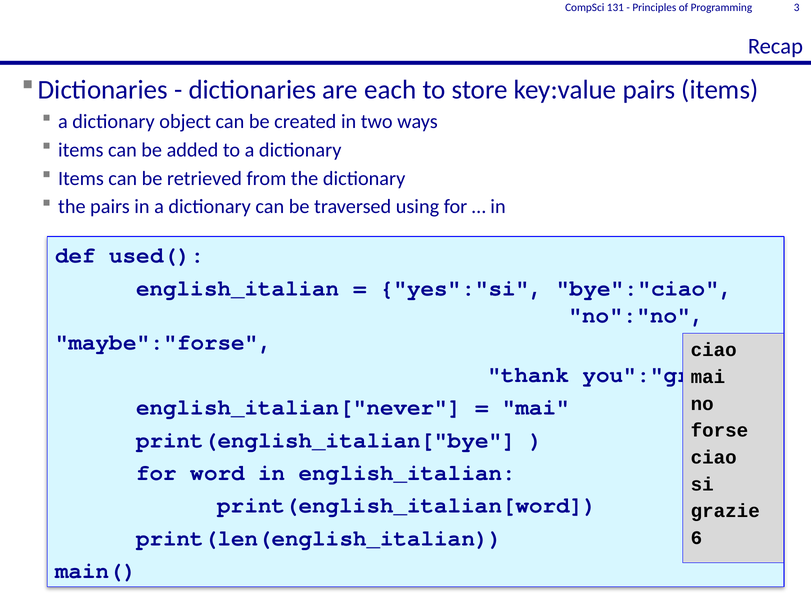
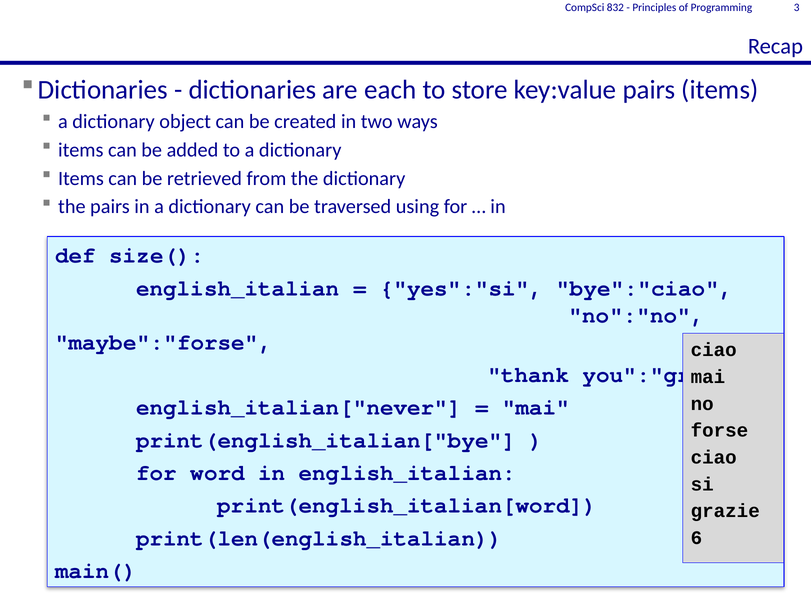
131: 131 -> 832
used(: used( -> size(
